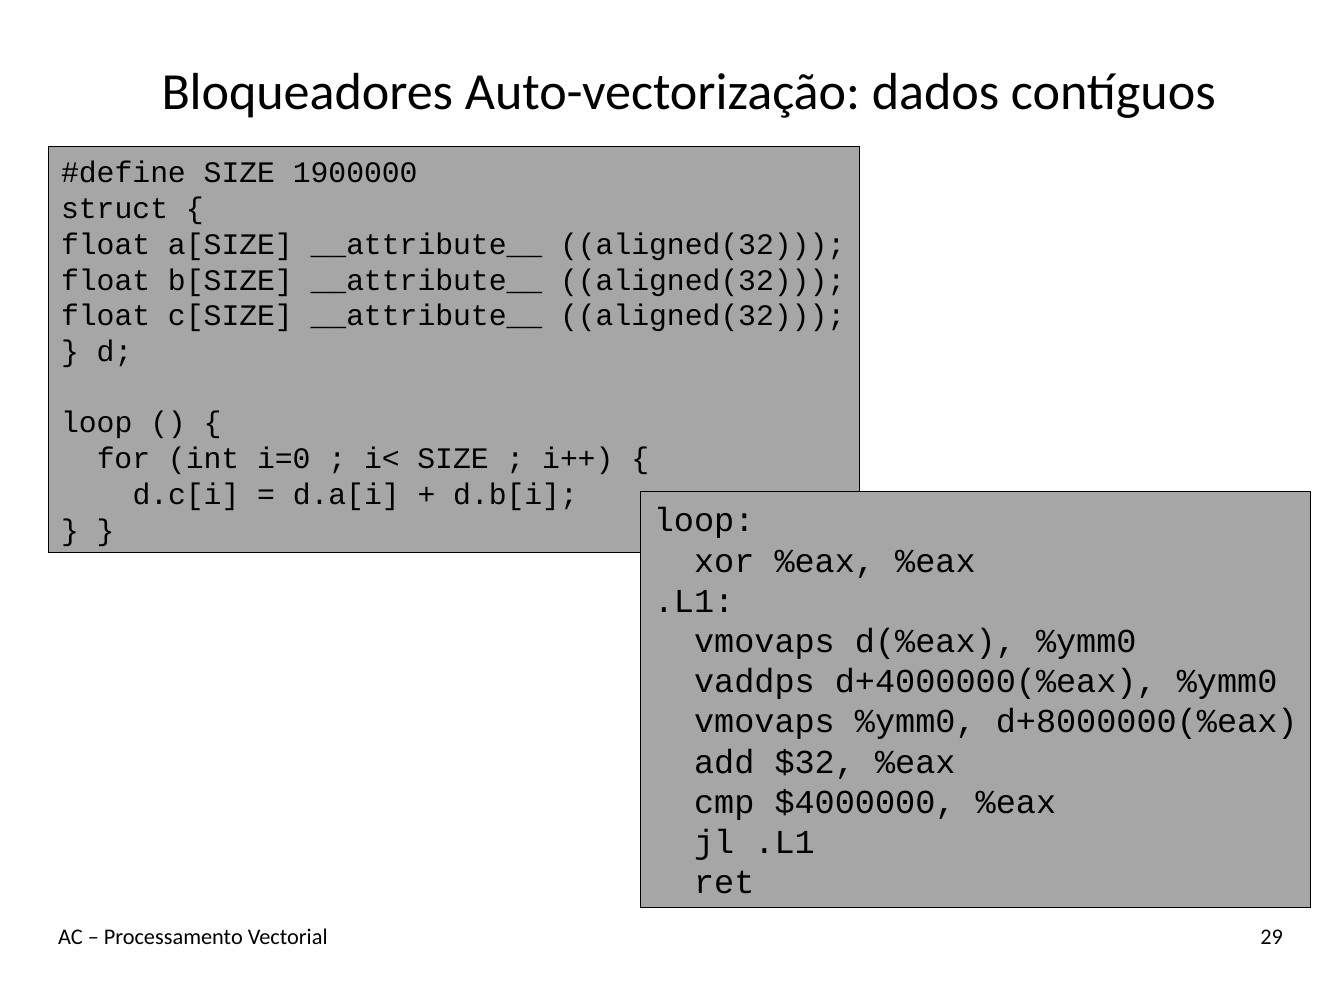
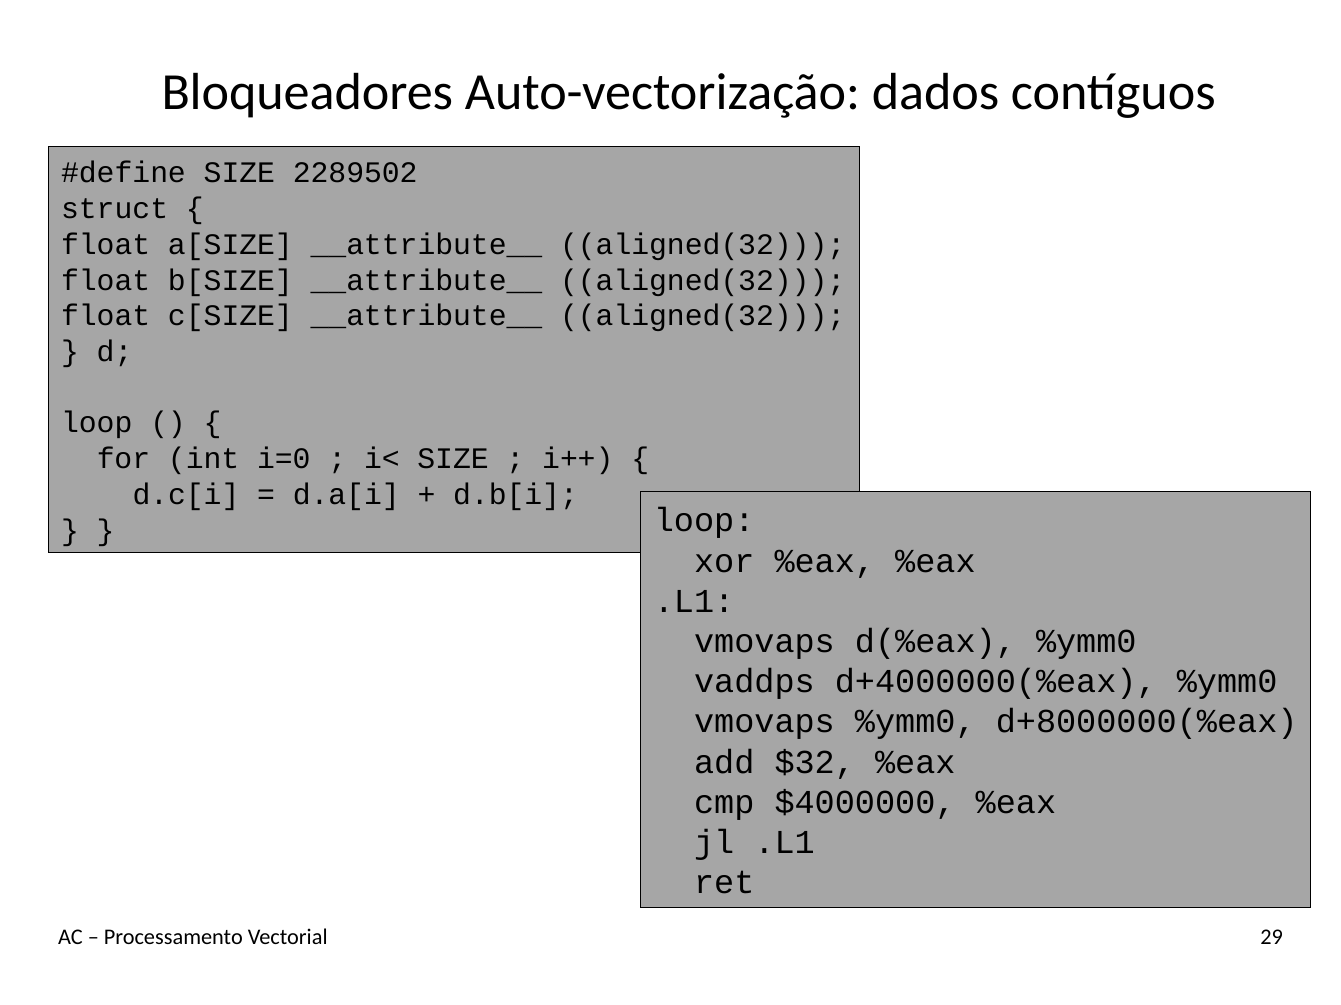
1900000: 1900000 -> 2289502
